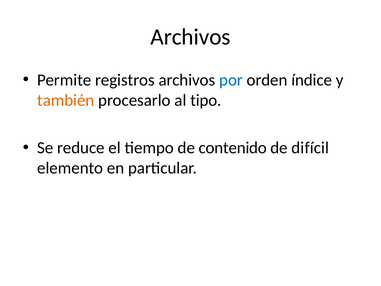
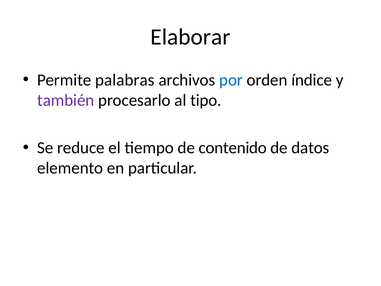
Archivos at (190, 37): Archivos -> Elaborar
registros: registros -> palabras
también colour: orange -> purple
difícil: difícil -> datos
